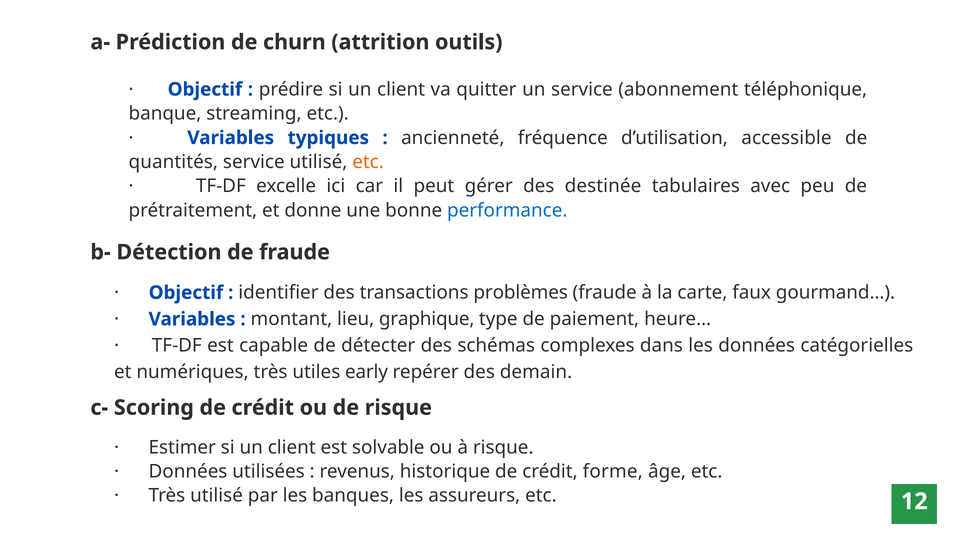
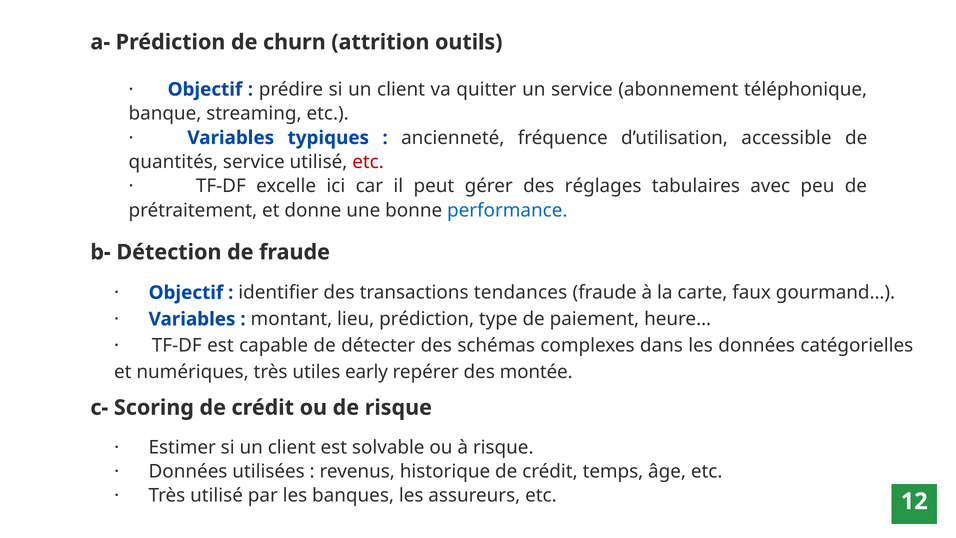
etc at (368, 162) colour: orange -> red
destinée: destinée -> réglages
problèmes: problèmes -> tendances
lieu graphique: graphique -> prédiction
demain: demain -> montée
forme: forme -> temps
